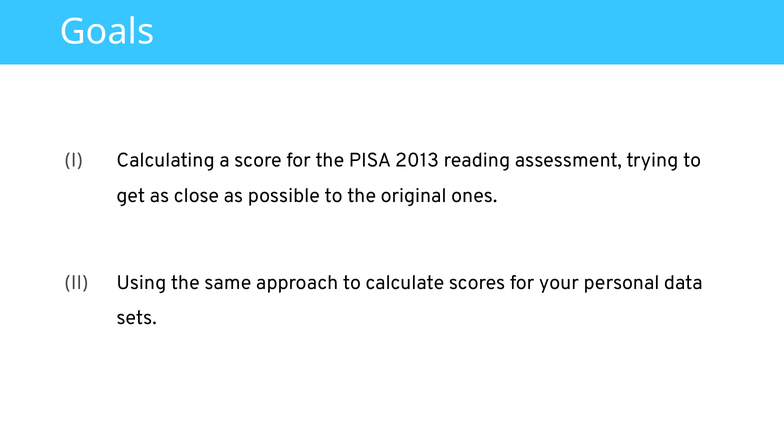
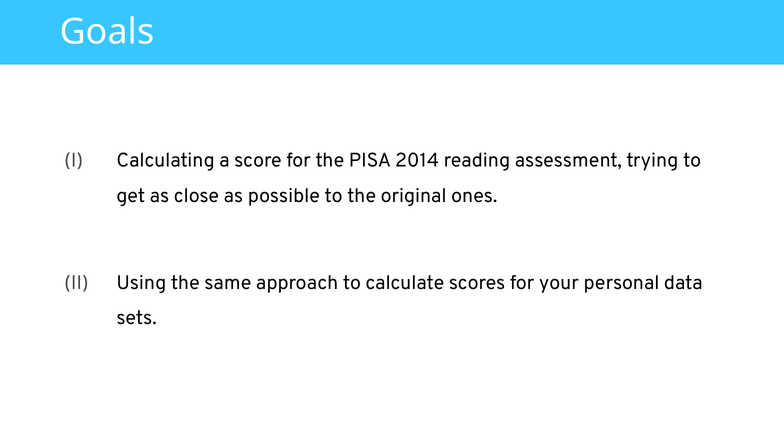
2013: 2013 -> 2014
